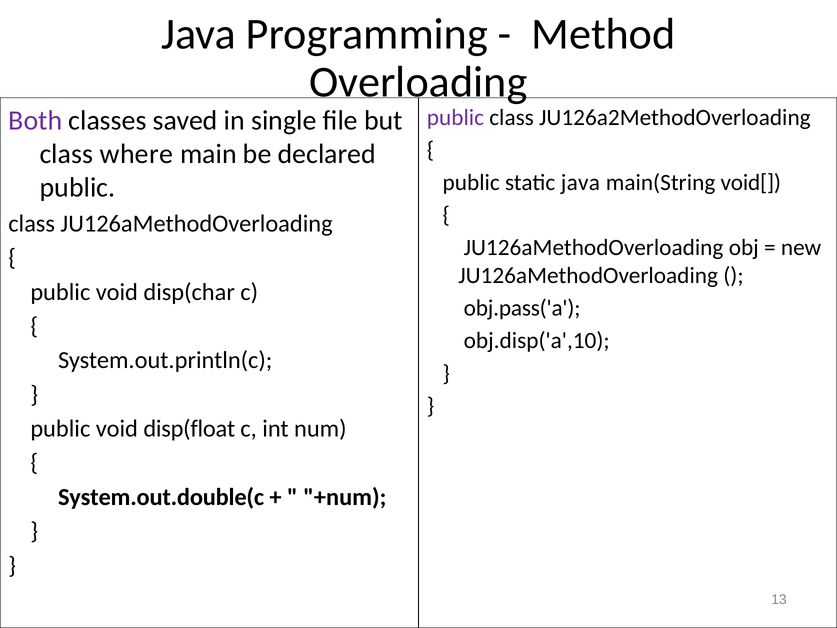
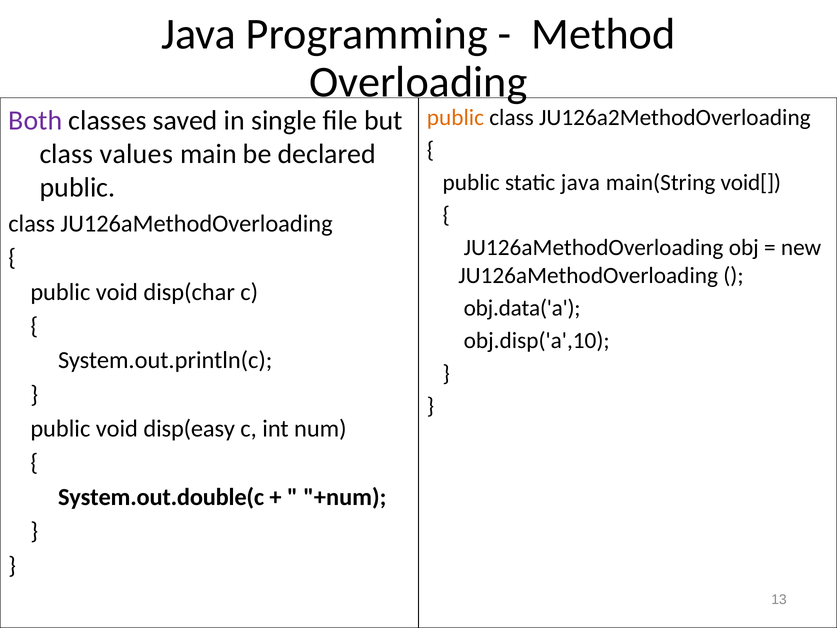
public at (455, 117) colour: purple -> orange
where: where -> values
obj.pass('a: obj.pass('a -> obj.data('a
disp(float: disp(float -> disp(easy
